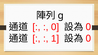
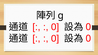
1 at (55, 39): 1 -> 0
